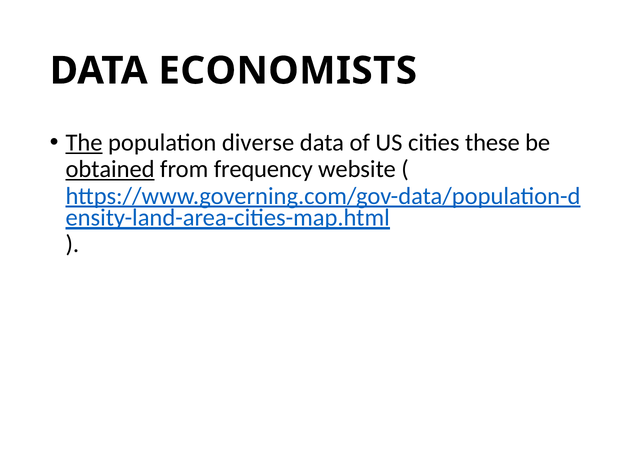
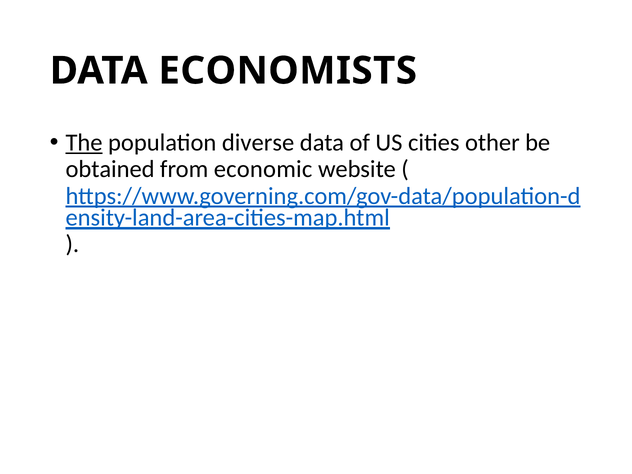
these: these -> other
obtained underline: present -> none
frequency: frequency -> economic
